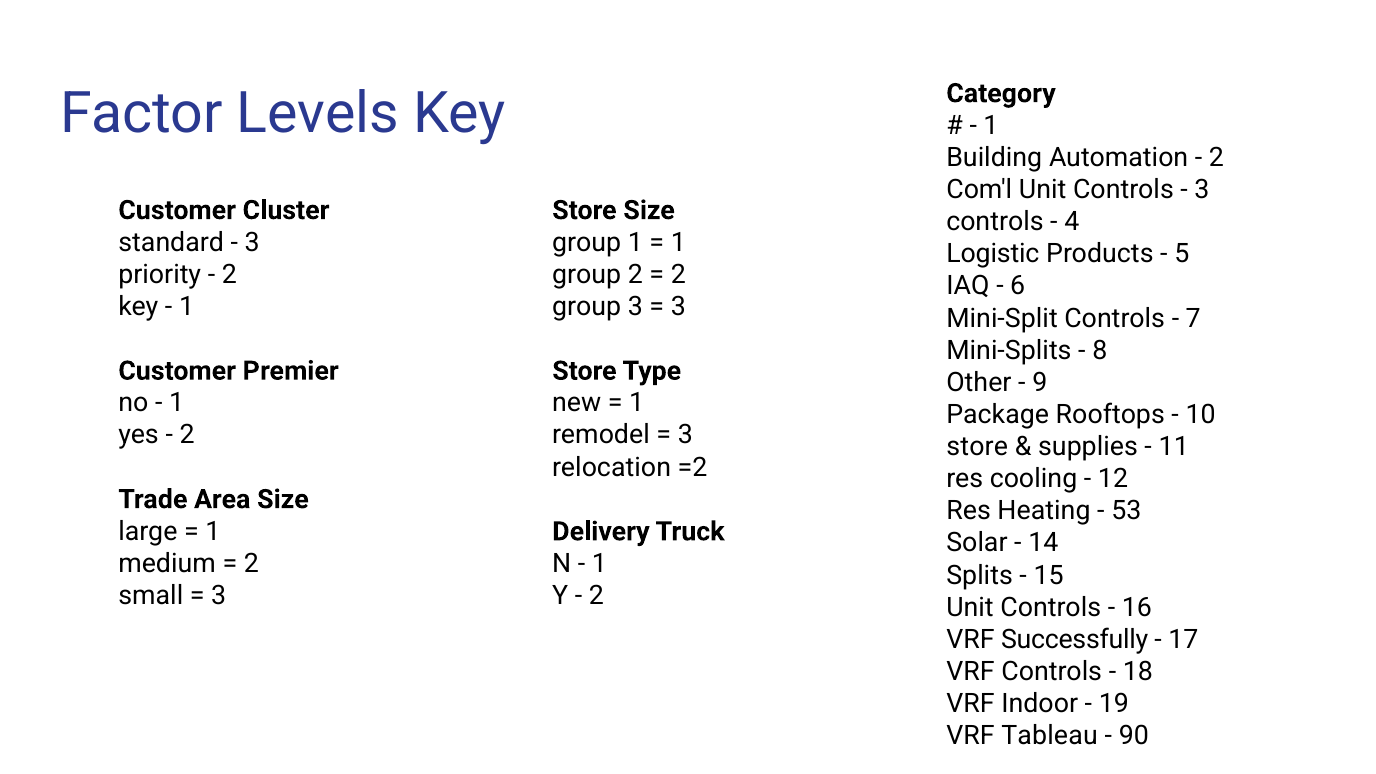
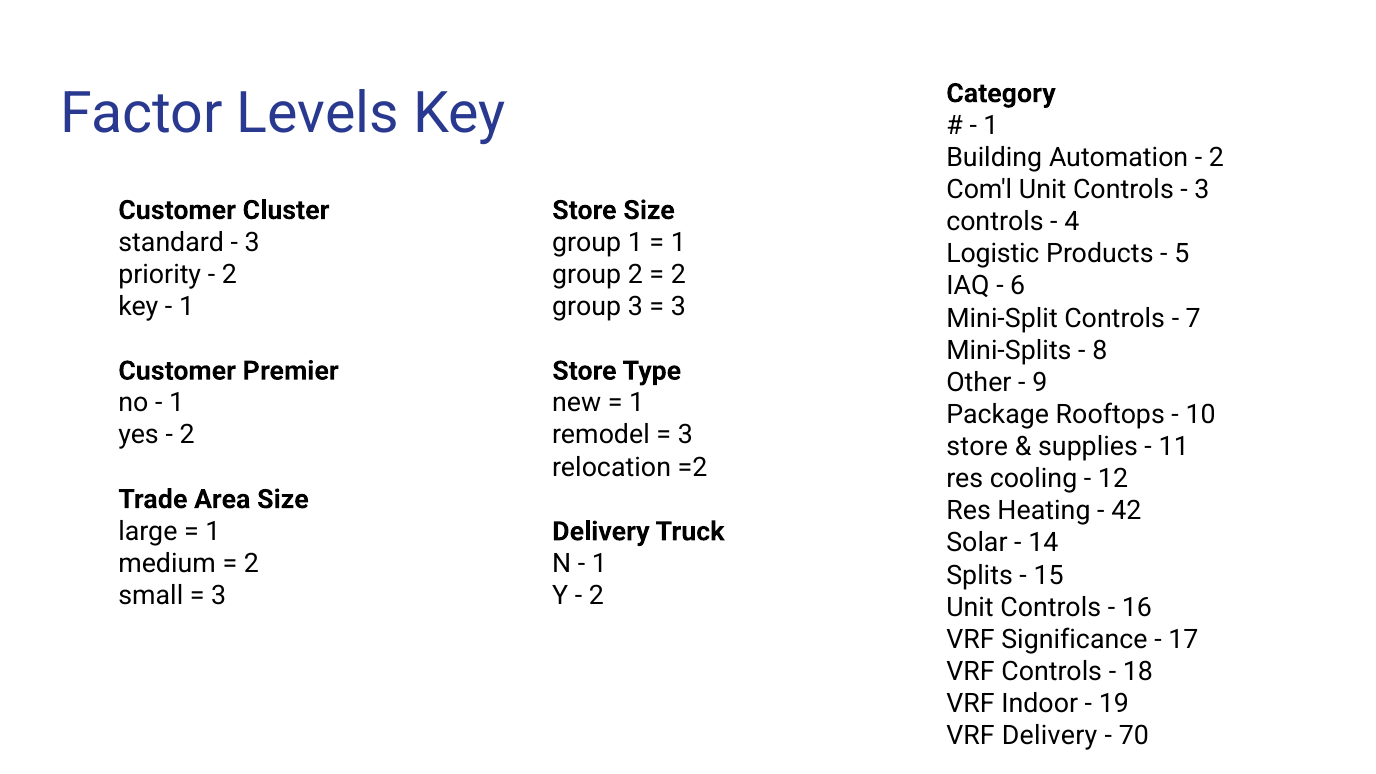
53: 53 -> 42
Successfully: Successfully -> Significance
VRF Tableau: Tableau -> Delivery
90: 90 -> 70
